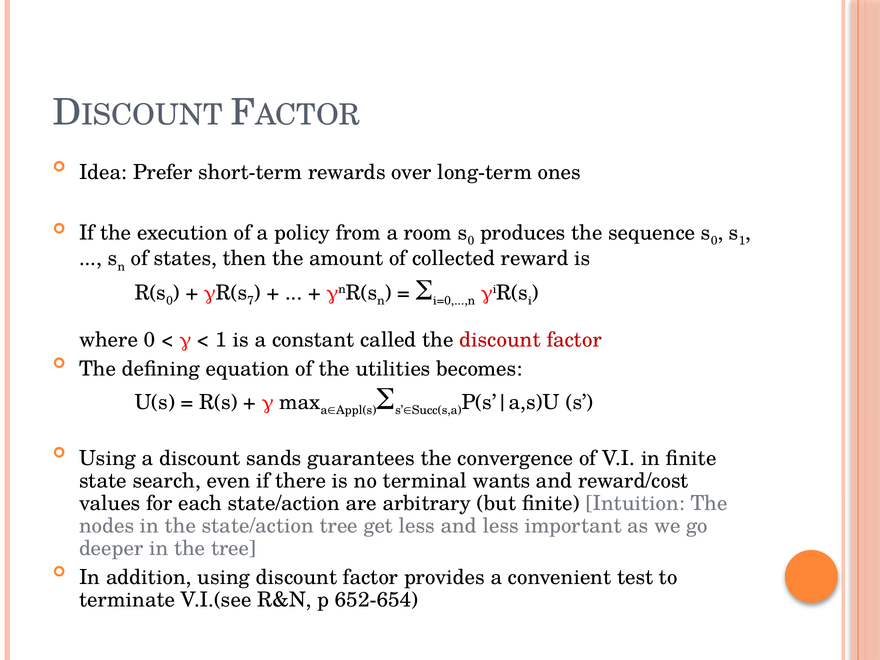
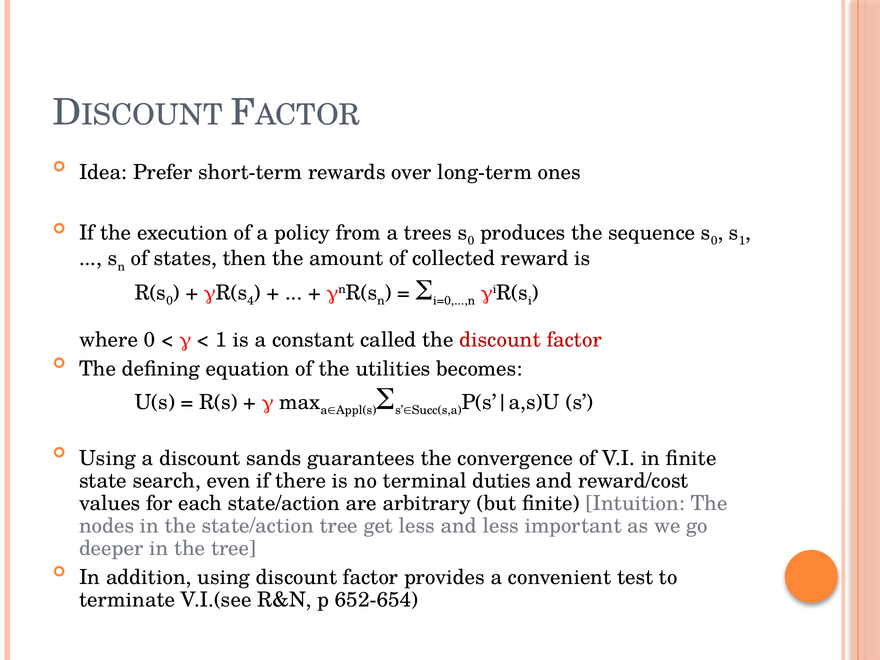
room: room -> trees
7: 7 -> 4
wants: wants -> duties
